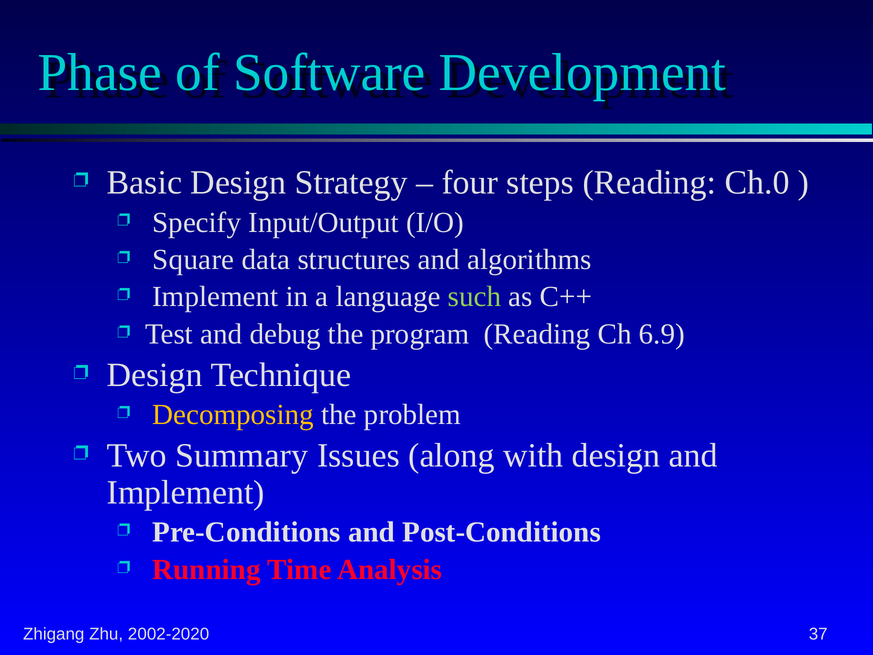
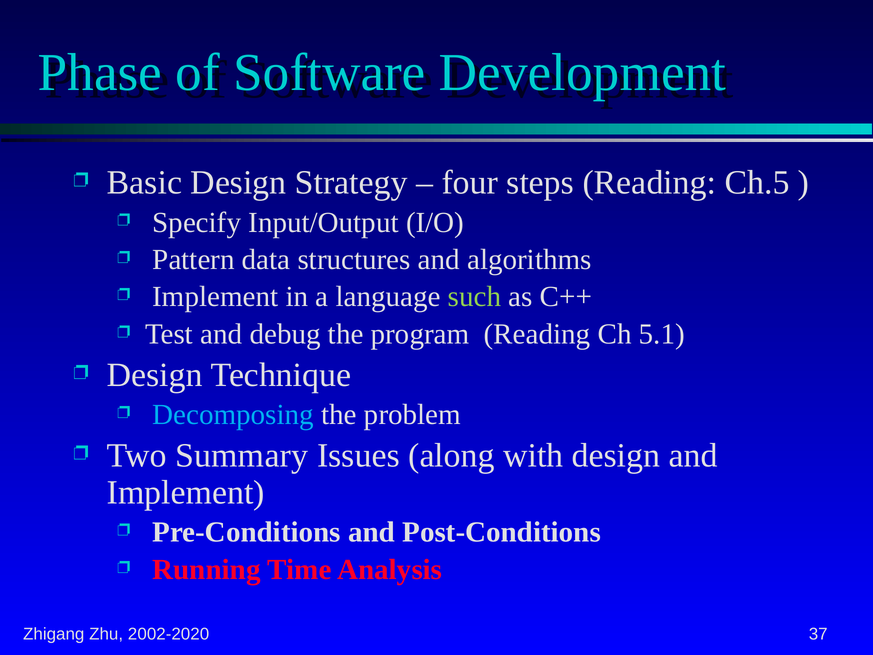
Ch.0: Ch.0 -> Ch.5
Square: Square -> Pattern
6.9: 6.9 -> 5.1
Decomposing colour: yellow -> light blue
